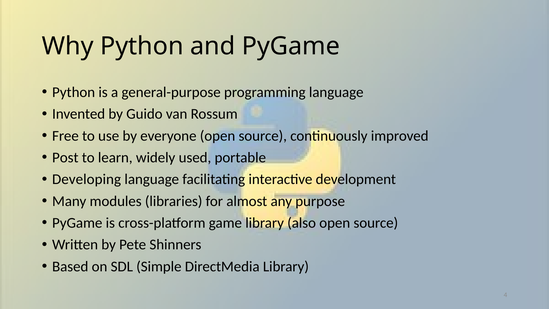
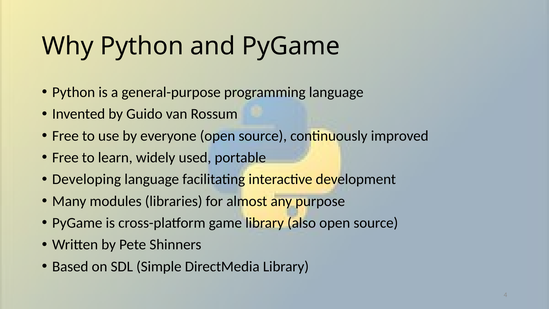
Post at (65, 158): Post -> Free
